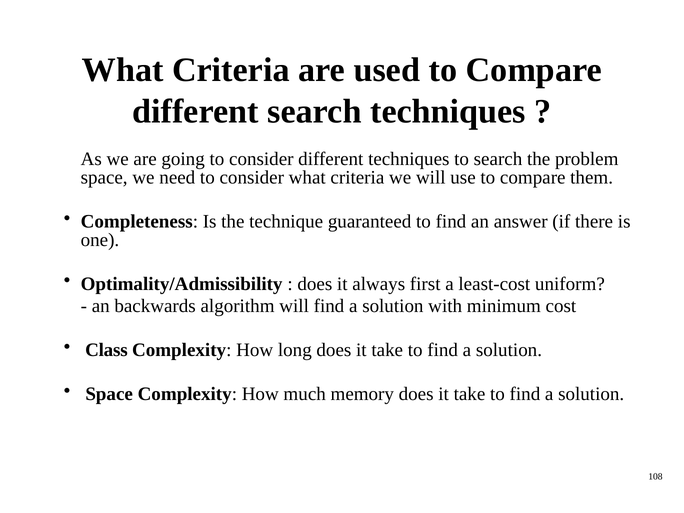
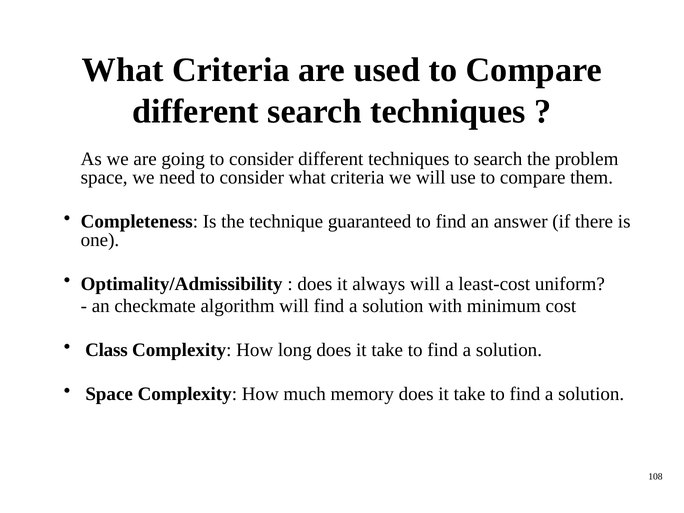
always first: first -> will
backwards: backwards -> checkmate
